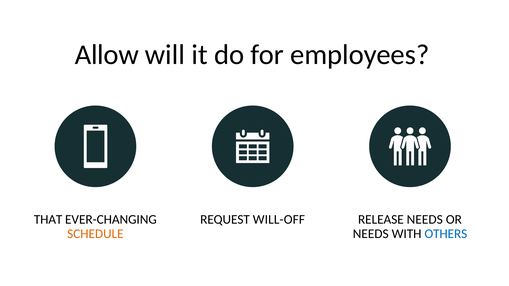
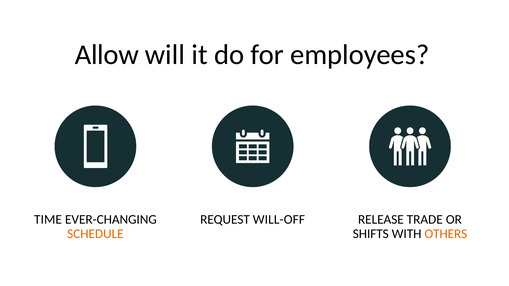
THAT: THAT -> TIME
RELEASE NEEDS: NEEDS -> TRADE
NEEDS at (371, 234): NEEDS -> SHIFTS
OTHERS colour: blue -> orange
